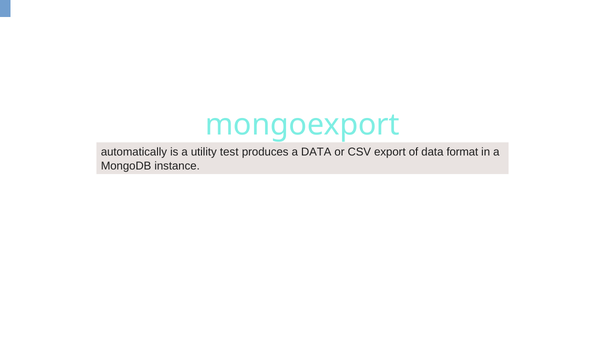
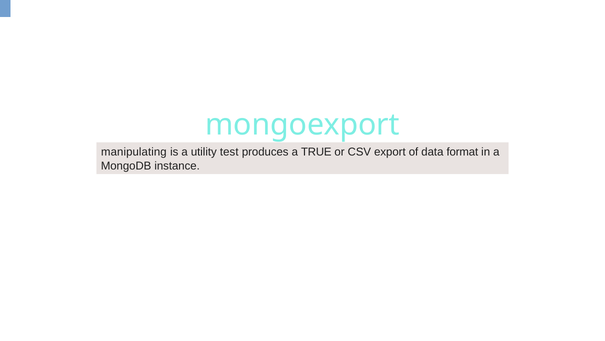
automatically: automatically -> manipulating
a DATA: DATA -> TRUE
